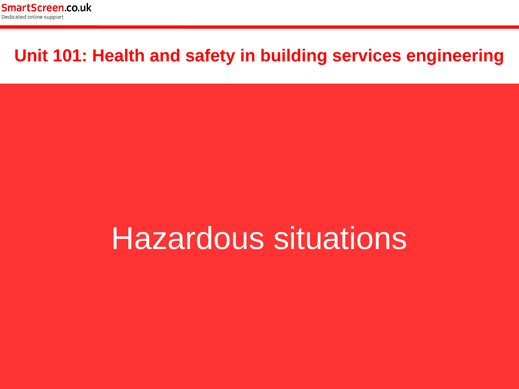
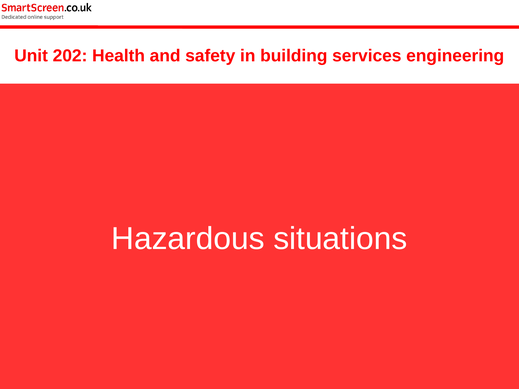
101: 101 -> 202
